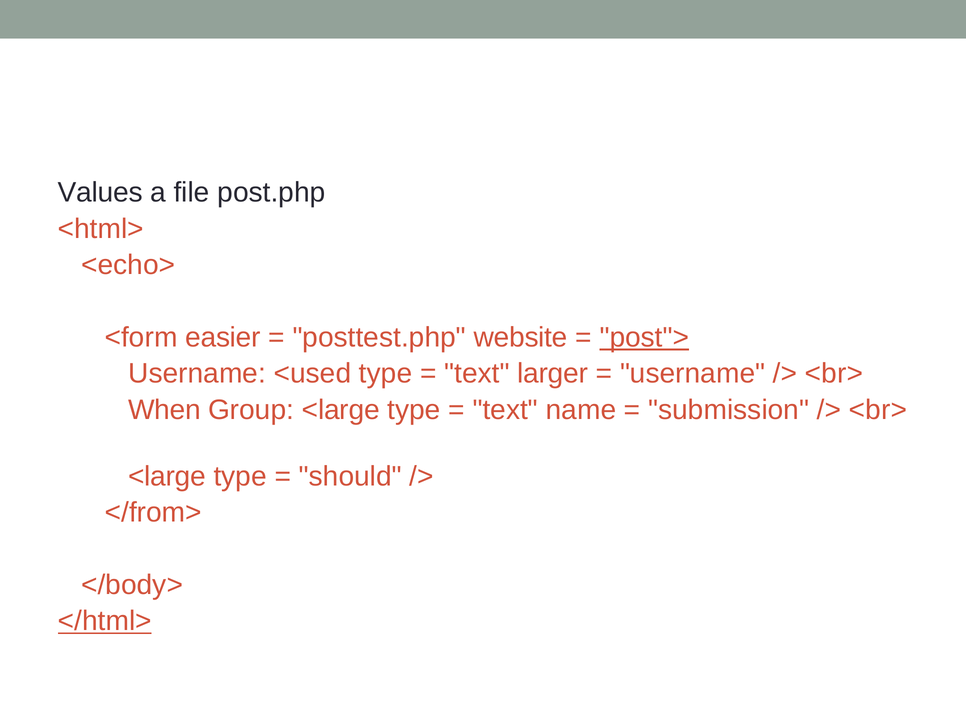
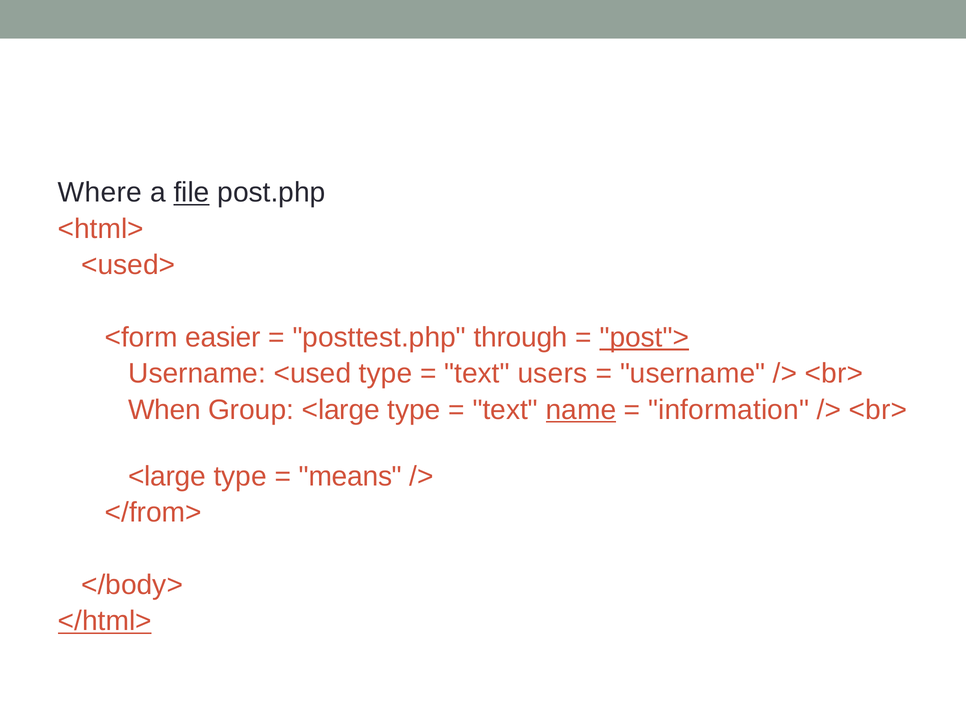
Values: Values -> Where
file underline: none -> present
<echo>: <echo> -> <used>
website: website -> through
larger: larger -> users
name underline: none -> present
submission: submission -> information
should: should -> means
